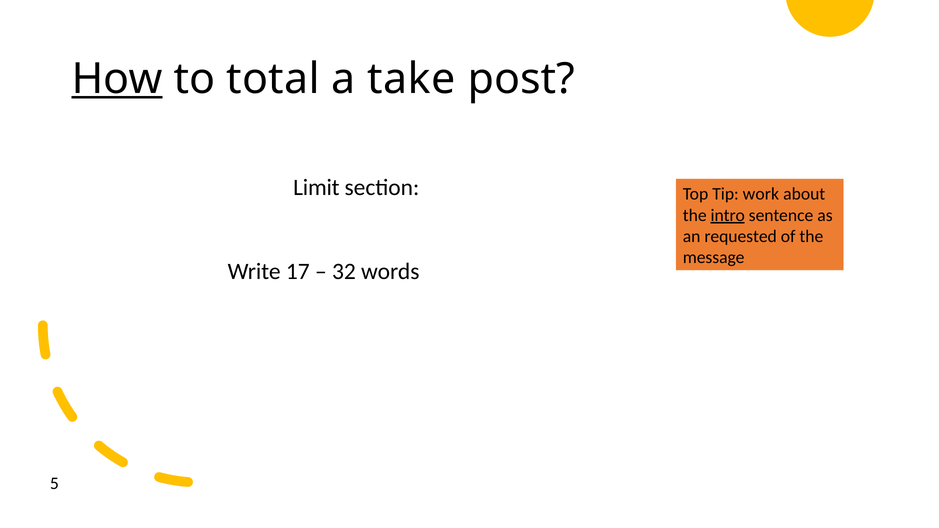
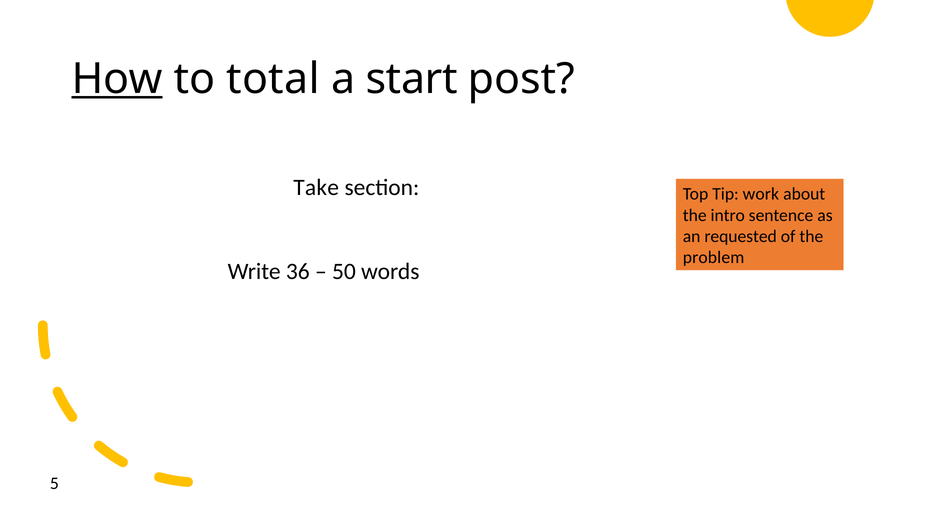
take: take -> start
Limit: Limit -> Take
intro underline: present -> none
message: message -> problem
17: 17 -> 36
32: 32 -> 50
